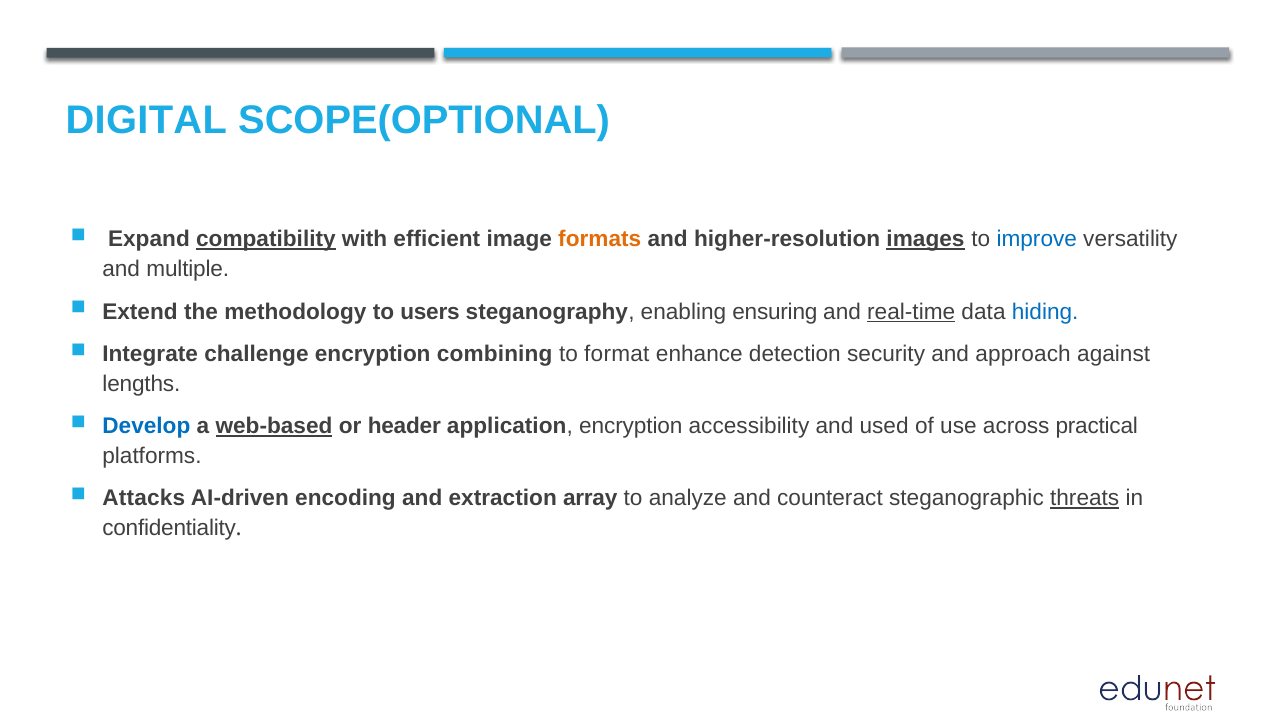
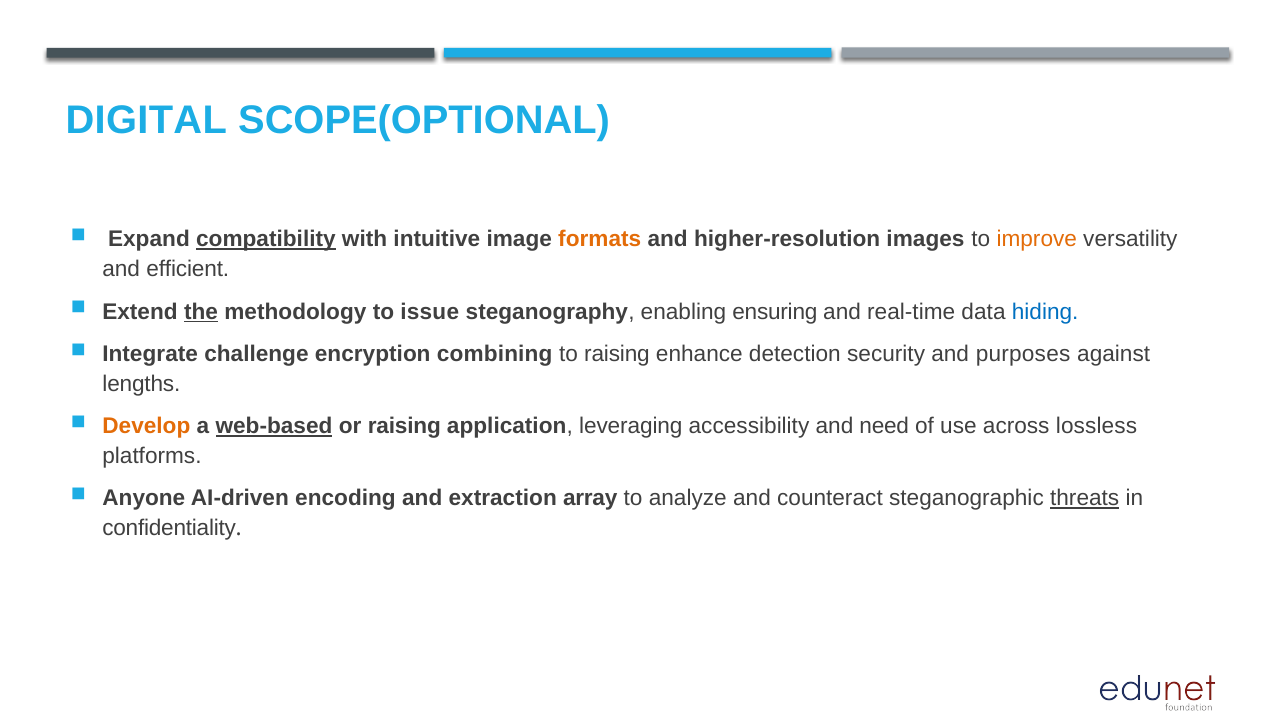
efficient: efficient -> intuitive
images underline: present -> none
improve colour: blue -> orange
multiple: multiple -> efficient
the underline: none -> present
users: users -> issue
real-time underline: present -> none
to format: format -> raising
approach: approach -> purposes
Develop colour: blue -> orange
or header: header -> raising
application encryption: encryption -> leveraging
used: used -> need
practical: practical -> lossless
Attacks: Attacks -> Anyone
